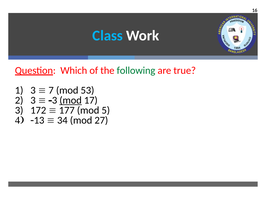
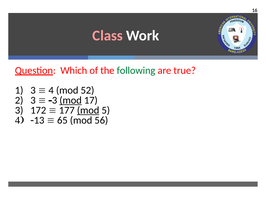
Class colour: light blue -> pink
7 at (51, 90): 7 -> 4
53: 53 -> 52
mod at (88, 110) underline: none -> present
34: 34 -> 65
27: 27 -> 56
